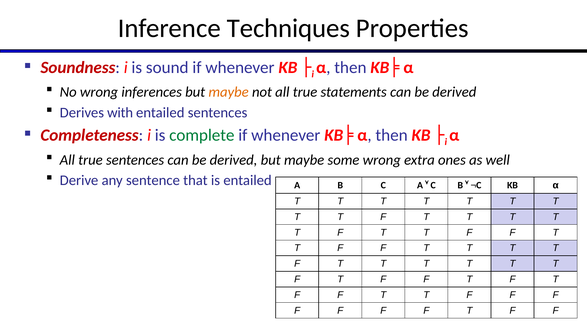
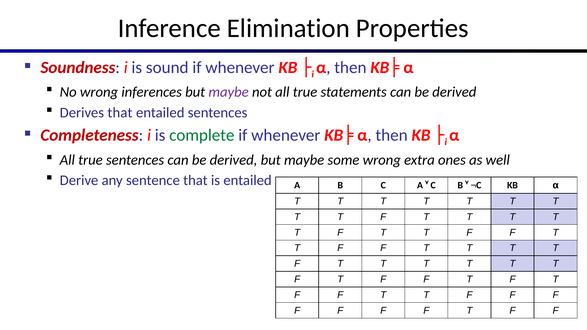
Techniques: Techniques -> Elimination
maybe at (229, 92) colour: orange -> purple
Derives with: with -> that
